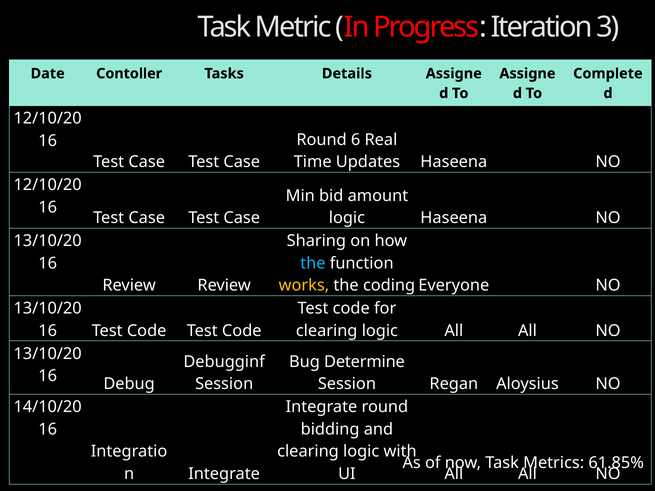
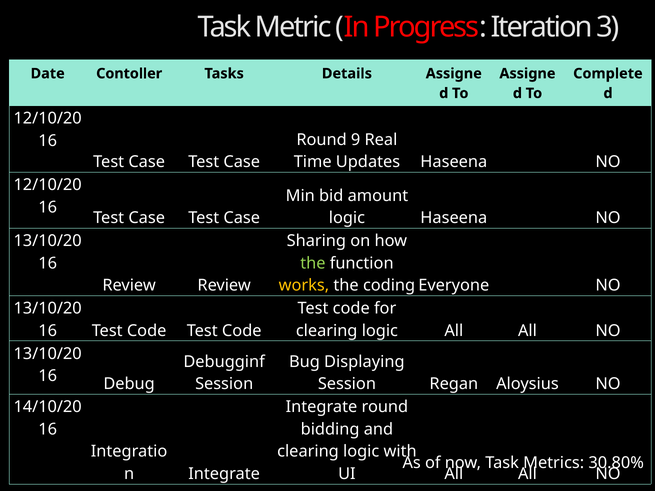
6: 6 -> 9
the at (313, 263) colour: light blue -> light green
Determine: Determine -> Displaying
61.85%: 61.85% -> 30.80%
